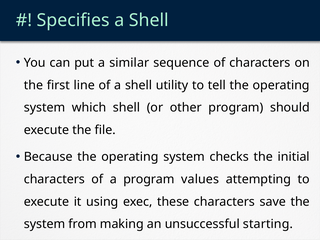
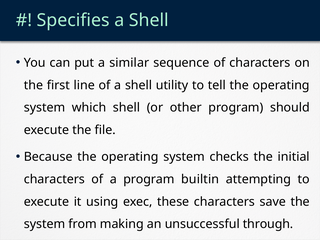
values: values -> builtin
starting: starting -> through
